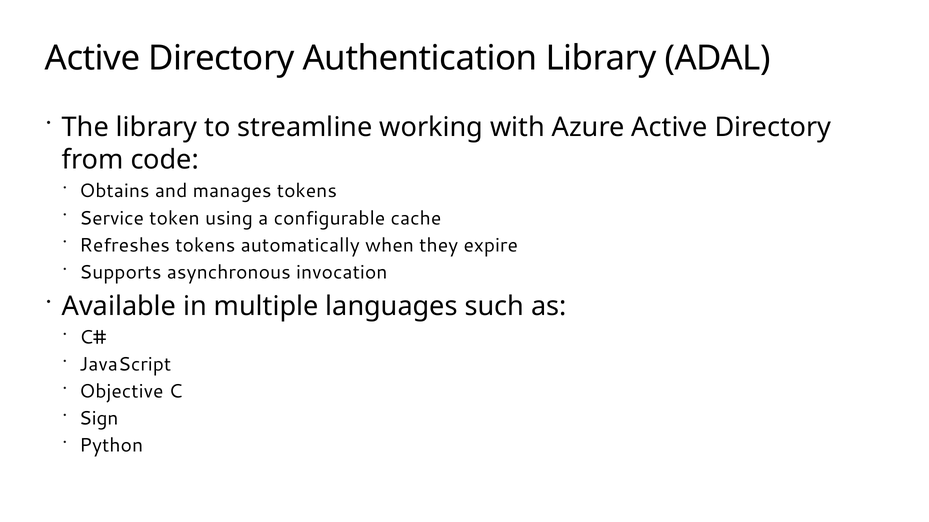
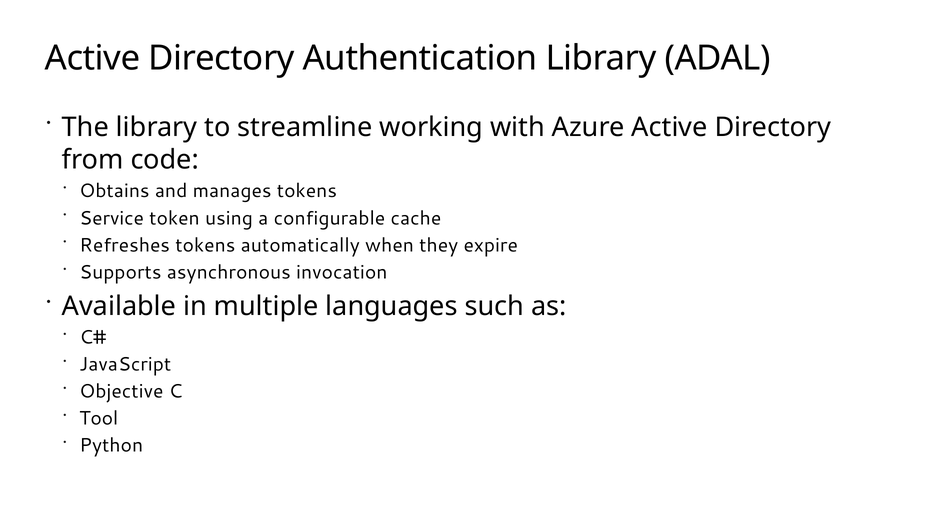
Sign: Sign -> Tool
